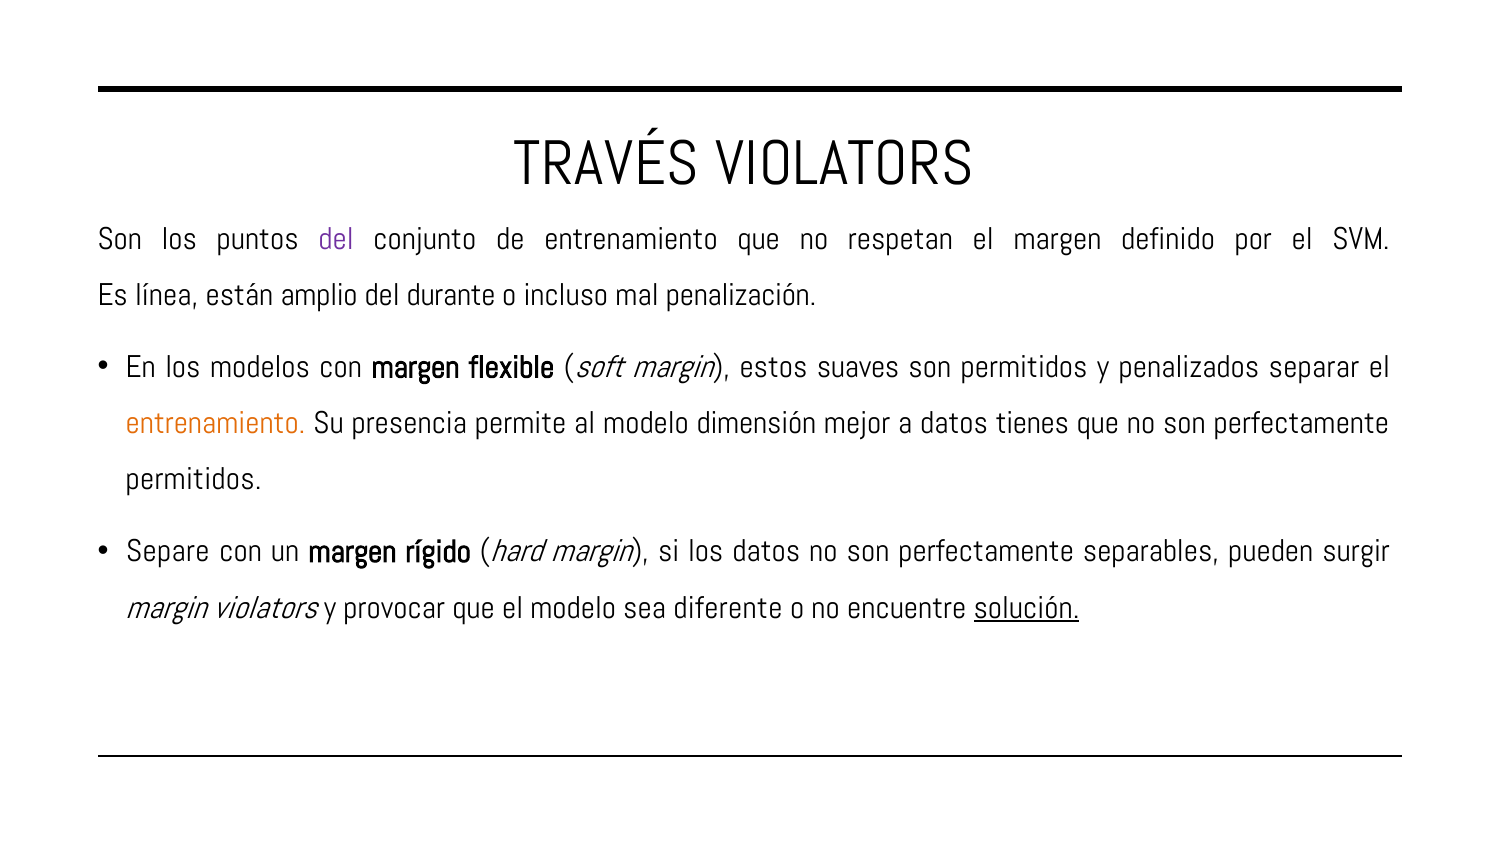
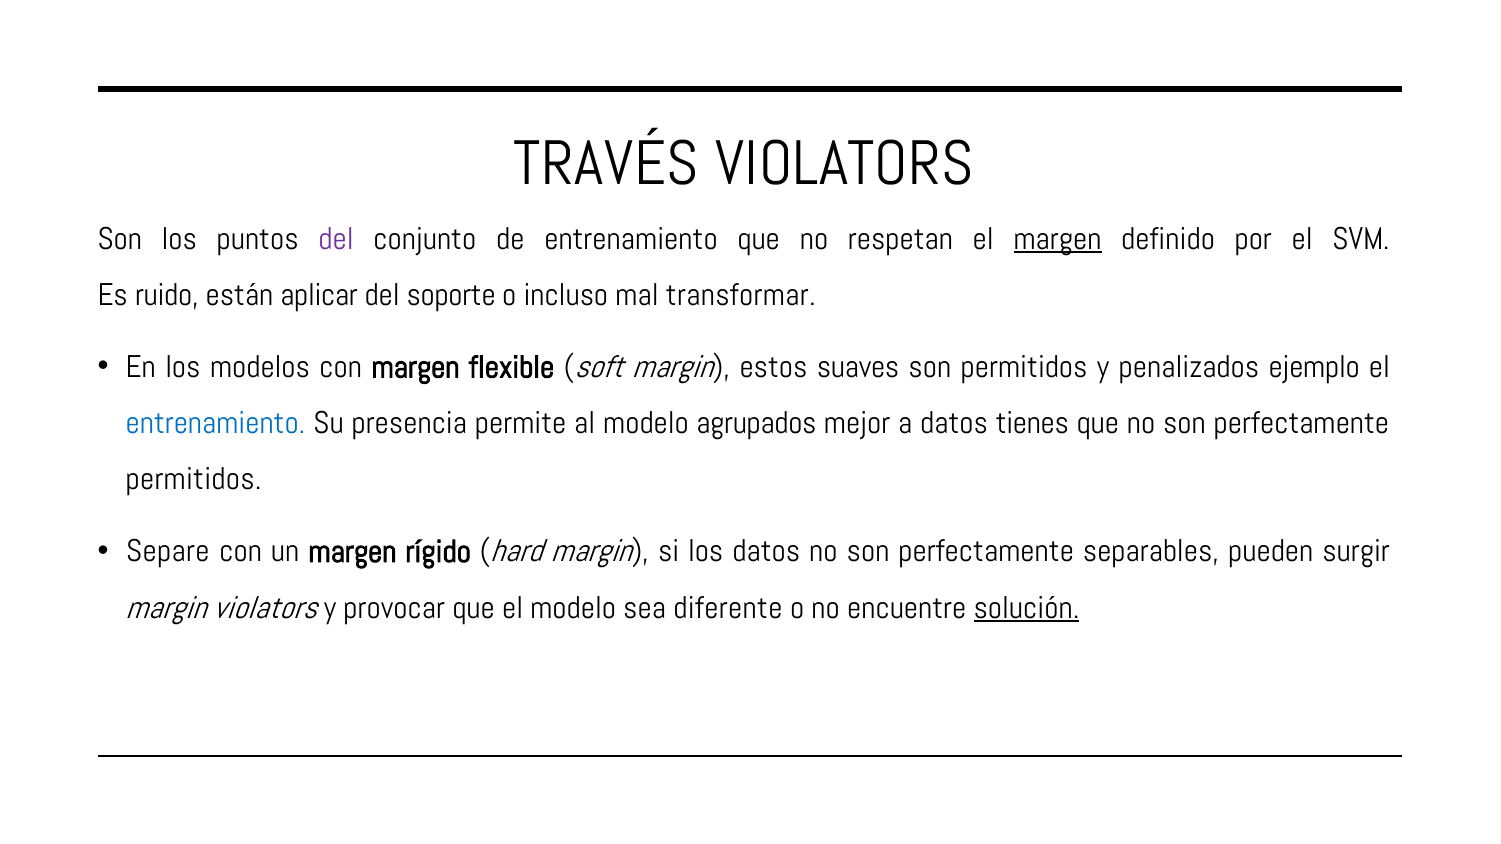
margen at (1058, 239) underline: none -> present
línea: línea -> ruido
amplio: amplio -> aplicar
durante: durante -> soporte
penalización: penalización -> transformar
separar: separar -> ejemplo
entrenamiento at (216, 424) colour: orange -> blue
dimensión: dimensión -> agrupados
